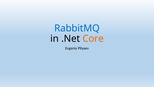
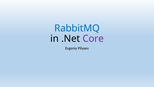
Core colour: orange -> purple
